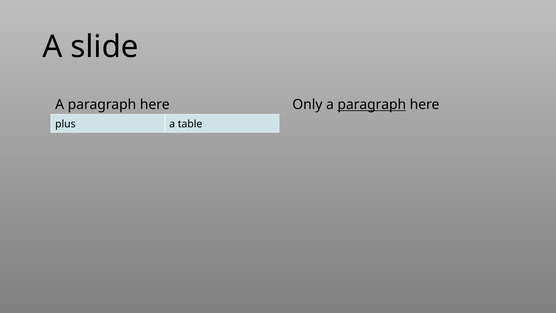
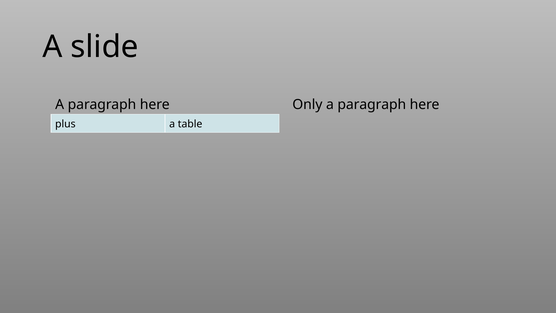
paragraph at (372, 105) underline: present -> none
